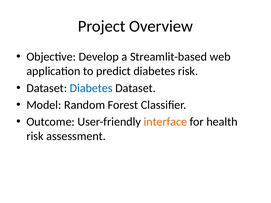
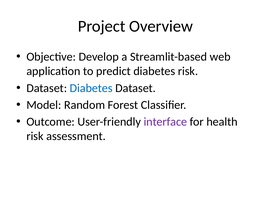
interface colour: orange -> purple
